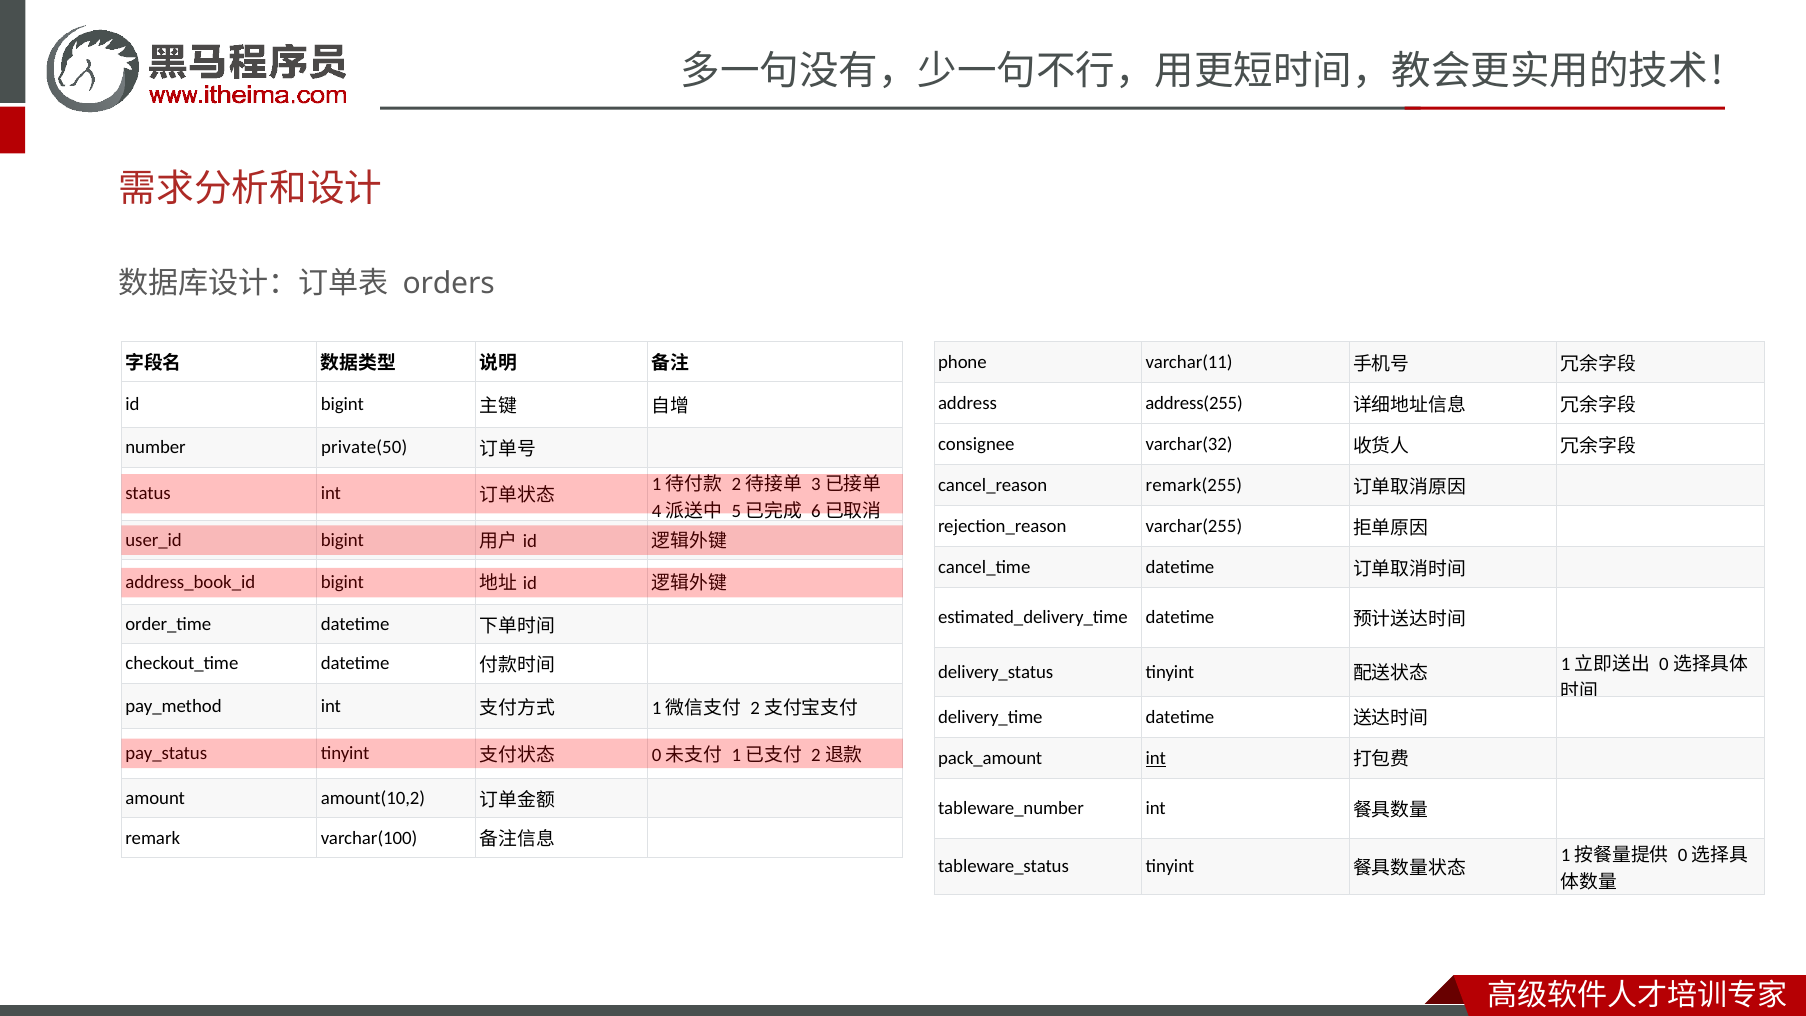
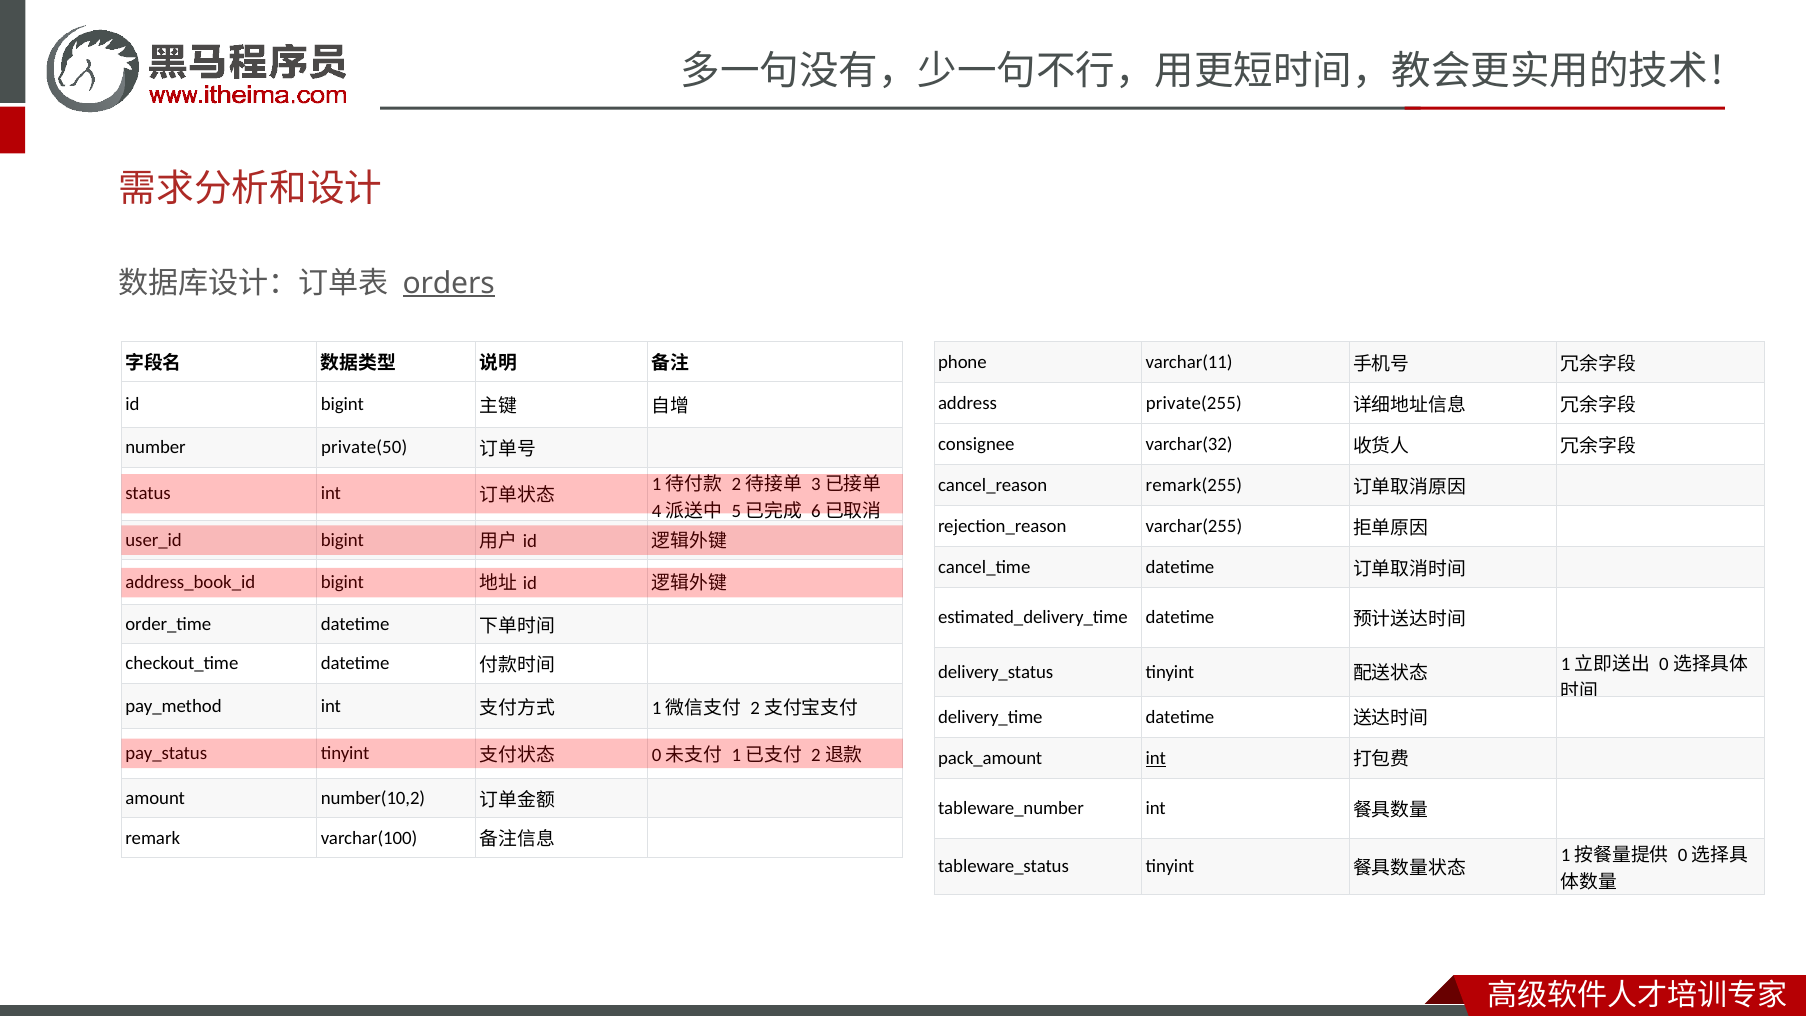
orders underline: none -> present
address(255: address(255 -> private(255
amount(10,2: amount(10,2 -> number(10,2
